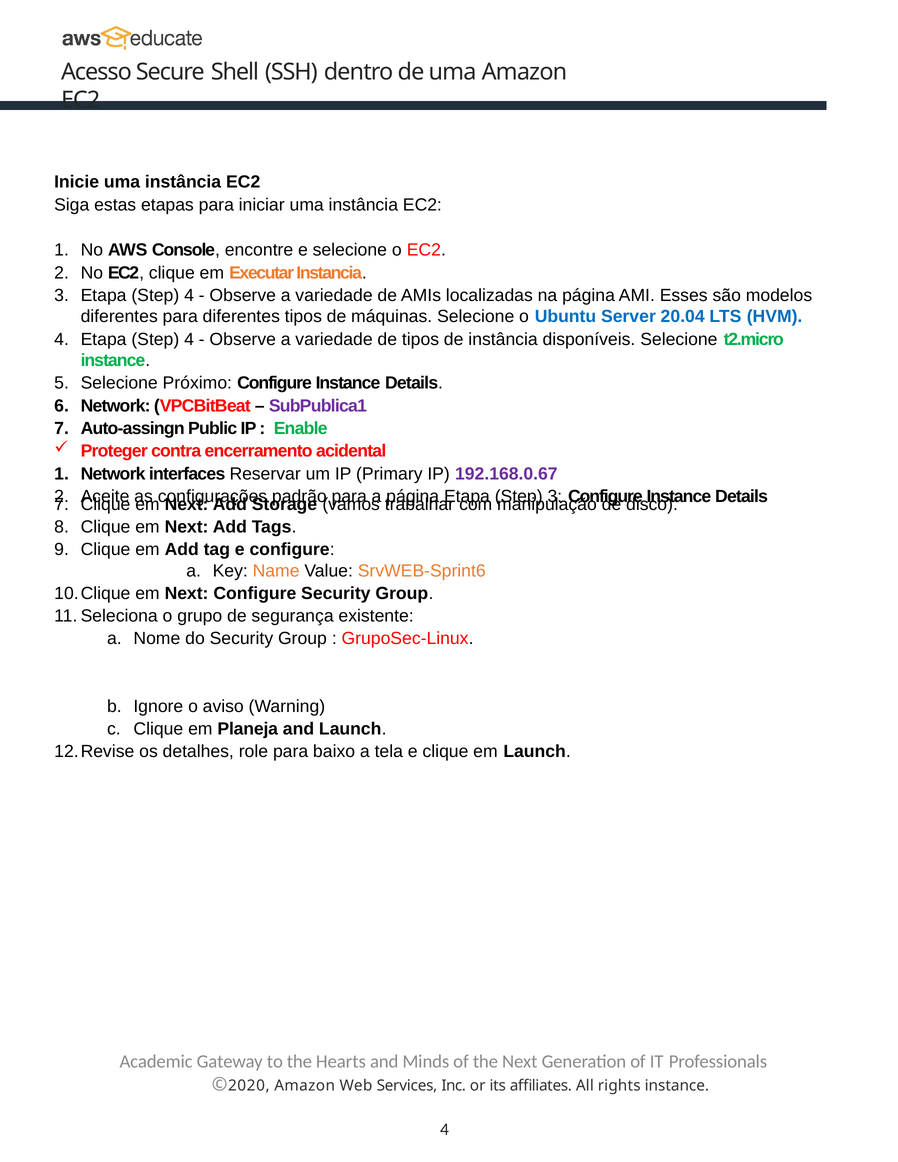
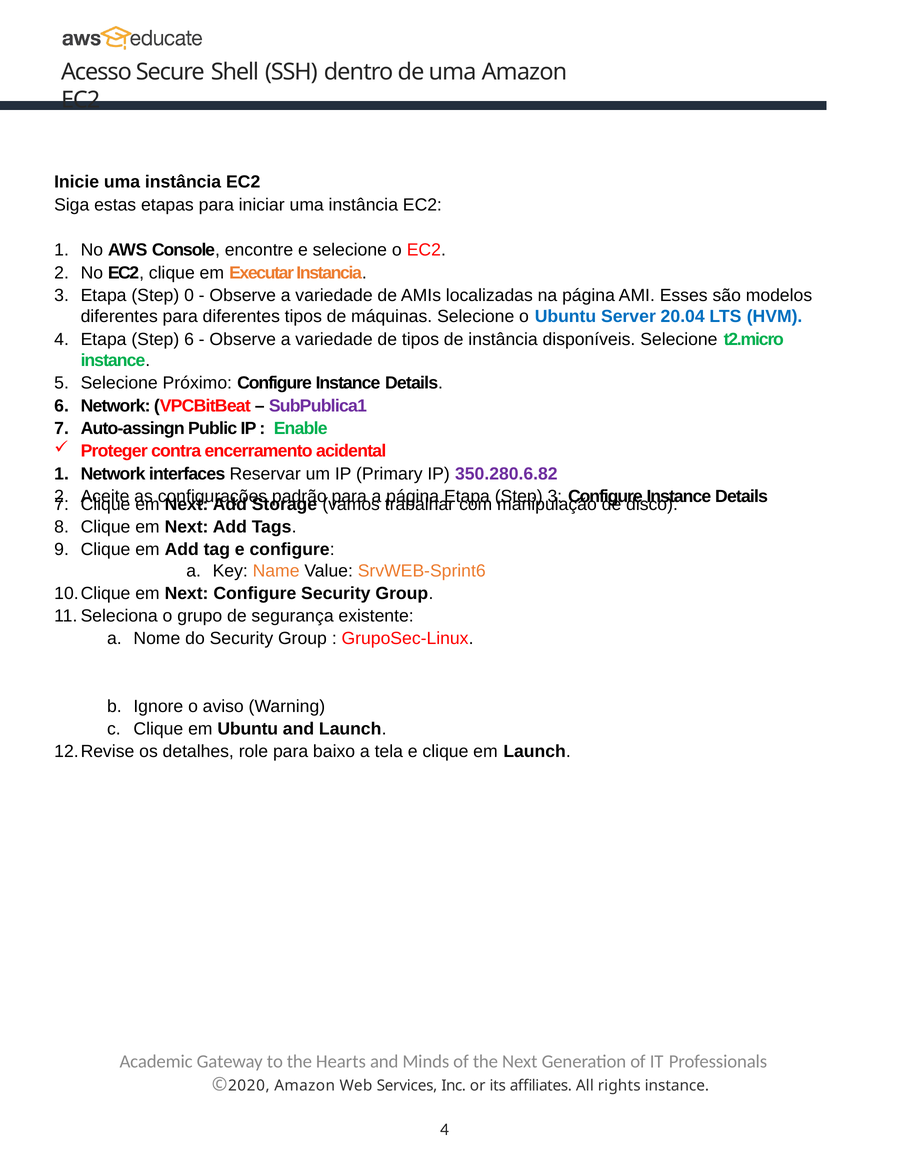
3 Etapa Step 4: 4 -> 0
4 Etapa Step 4: 4 -> 6
192.168.0.67: 192.168.0.67 -> 350.280.6.82
em Planeja: Planeja -> Ubuntu
